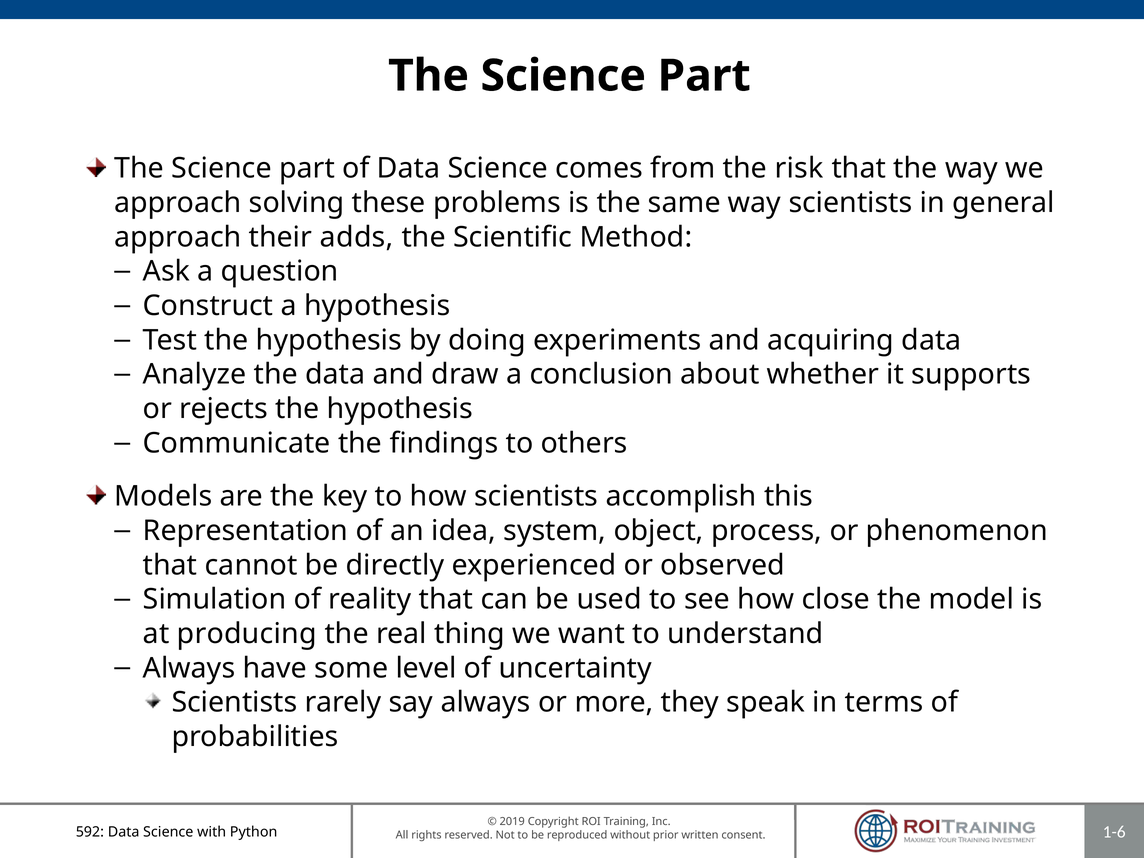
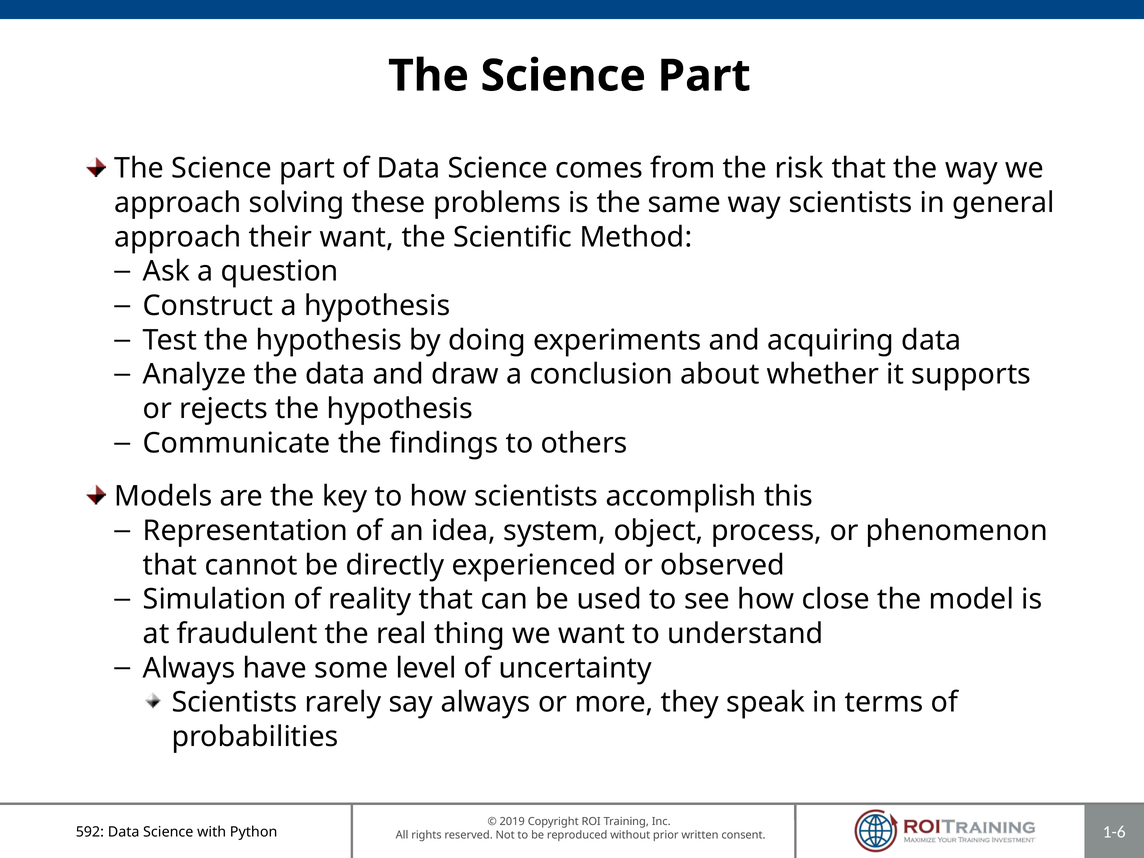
their adds: adds -> want
producing: producing -> fraudulent
